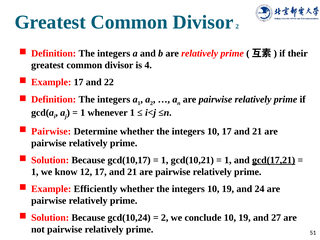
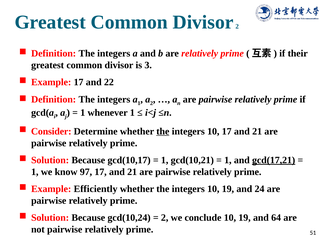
4: 4 -> 3
Pairwise at (51, 131): Pairwise -> Consider
the at (163, 131) underline: none -> present
12: 12 -> 97
27: 27 -> 64
